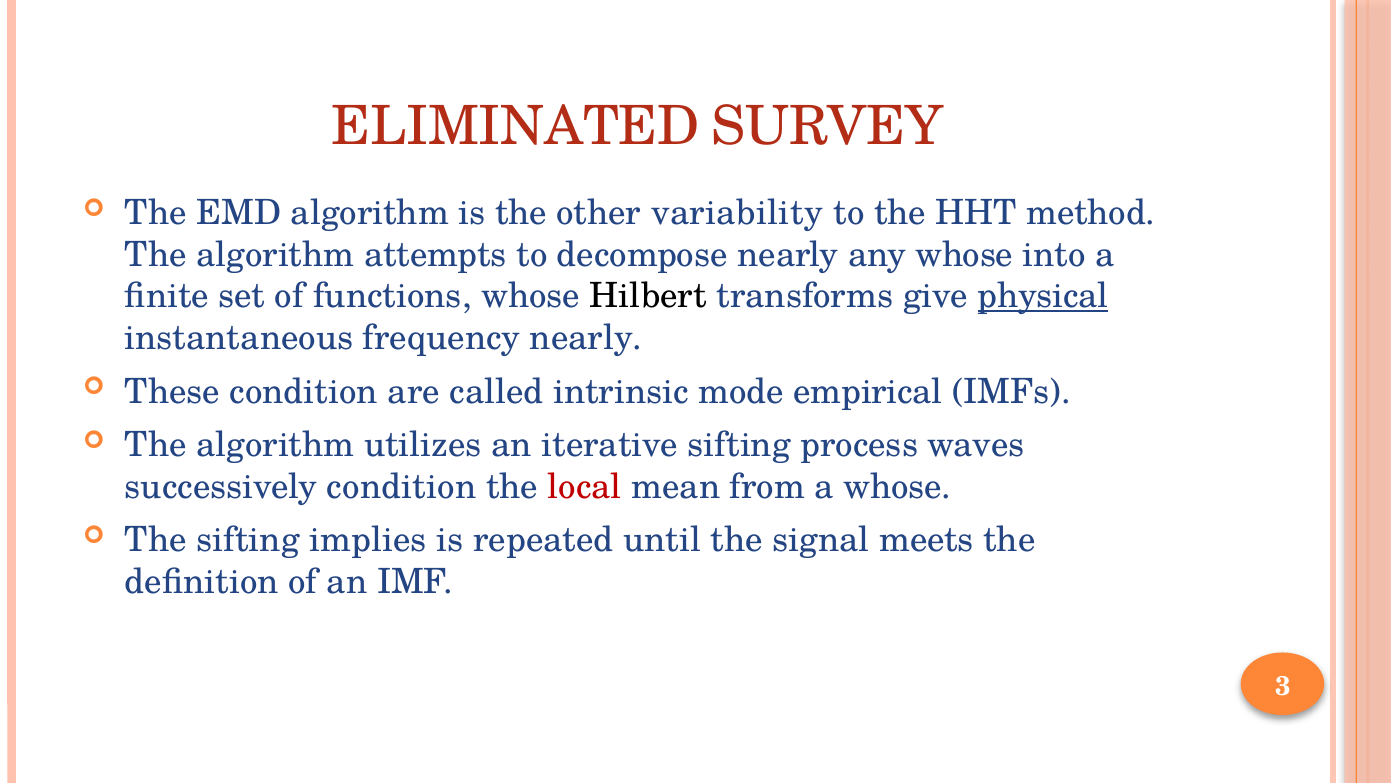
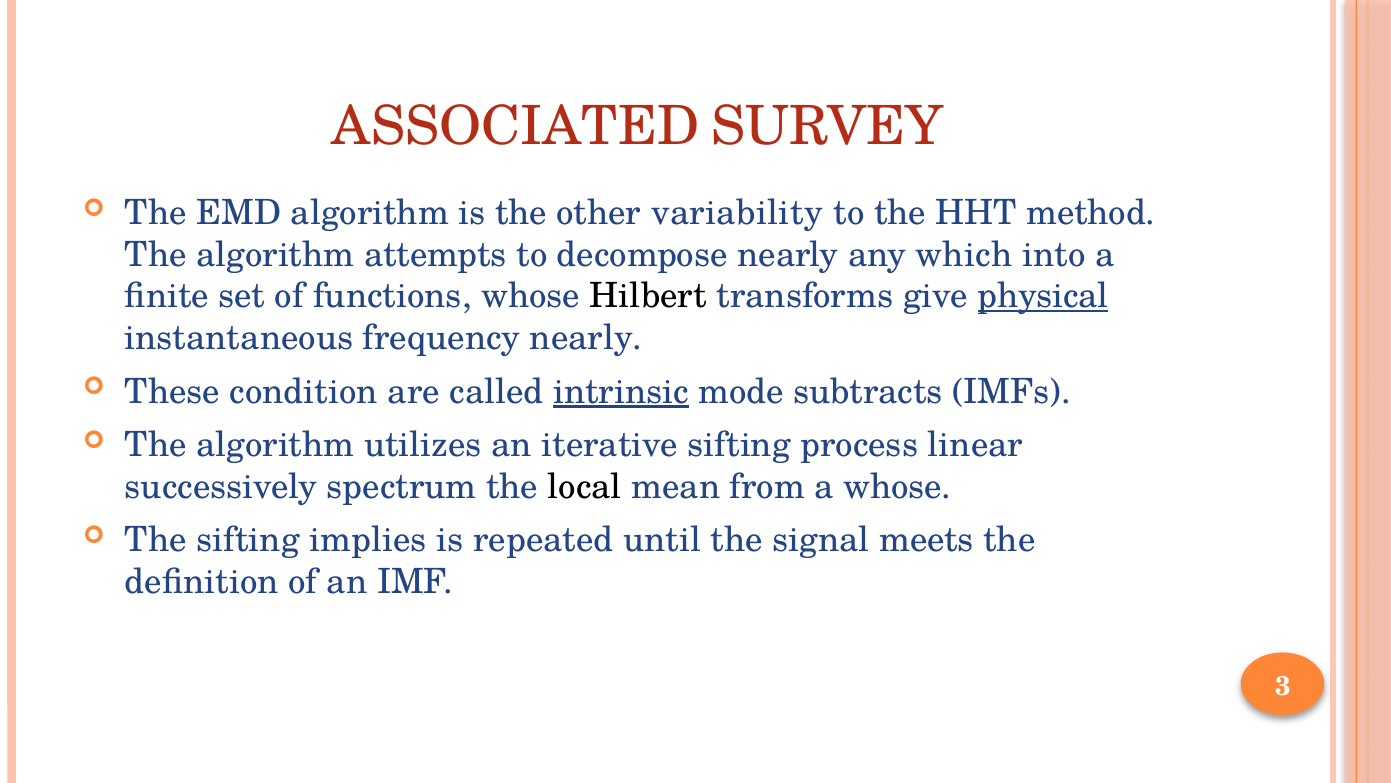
ELIMINATED: ELIMINATED -> ASSOCIATED
any whose: whose -> which
intrinsic underline: none -> present
empirical: empirical -> subtracts
waves: waves -> linear
successively condition: condition -> spectrum
local colour: red -> black
